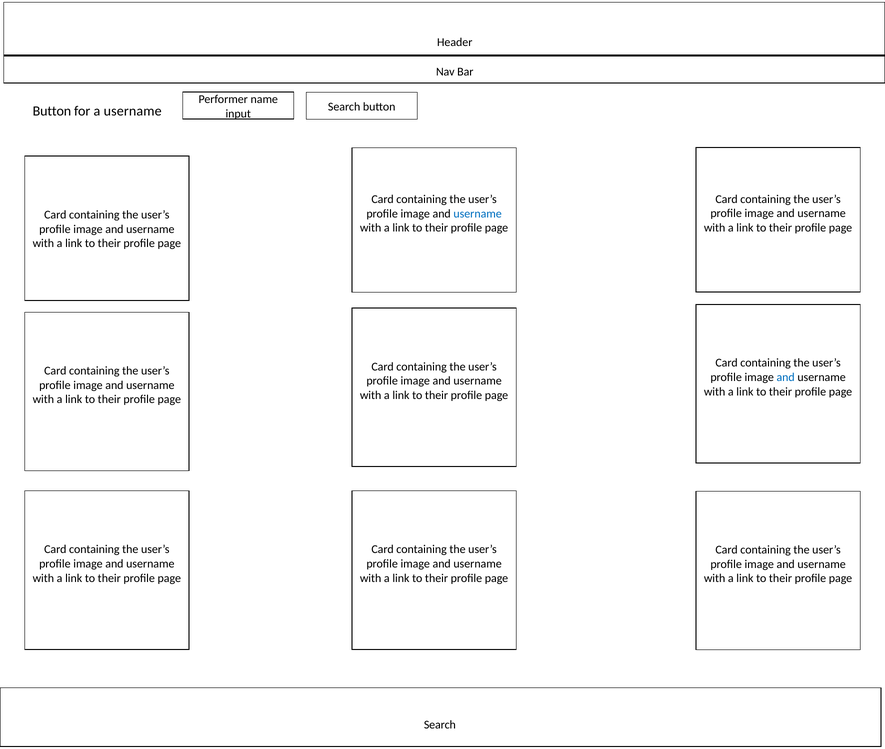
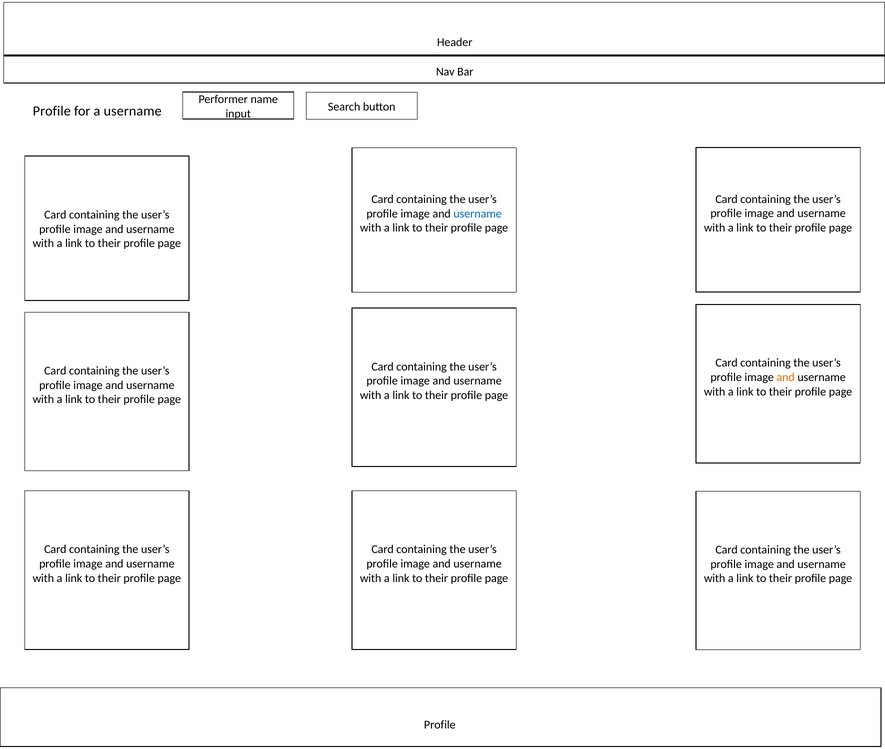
Button at (52, 111): Button -> Profile
and at (786, 377) colour: blue -> orange
Search at (440, 725): Search -> Profile
